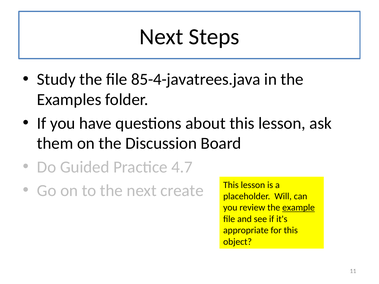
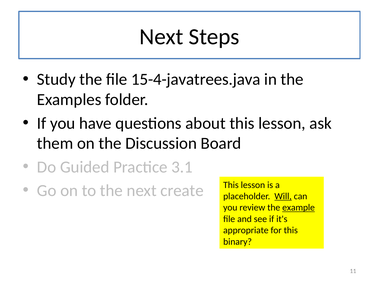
85-4-javatrees.java: 85-4-javatrees.java -> 15-4-javatrees.java
4.7: 4.7 -> 3.1
Will underline: none -> present
object: object -> binary
